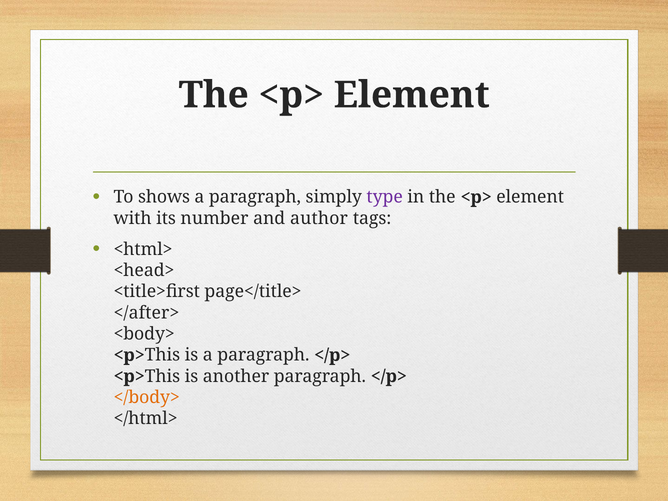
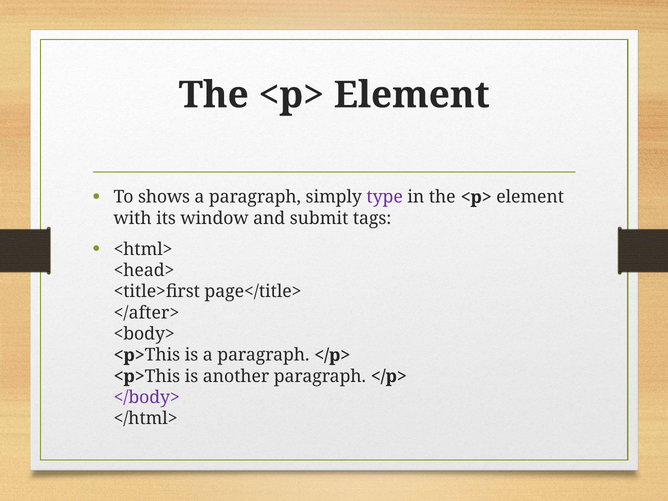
number: number -> window
author: author -> submit
</body> colour: orange -> purple
